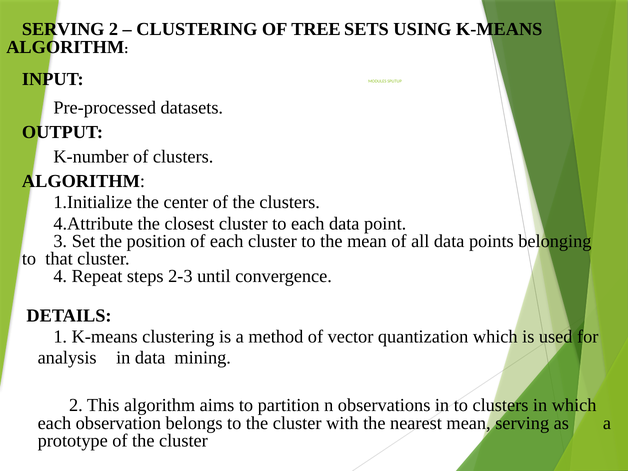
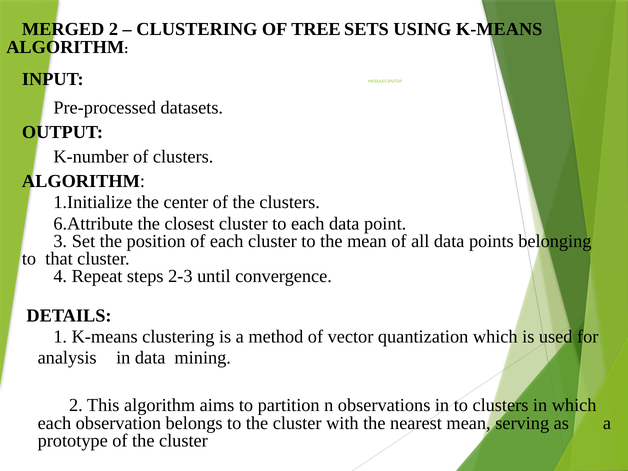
SERVING at (63, 29): SERVING -> MERGED
4.Attribute: 4.Attribute -> 6.Attribute
